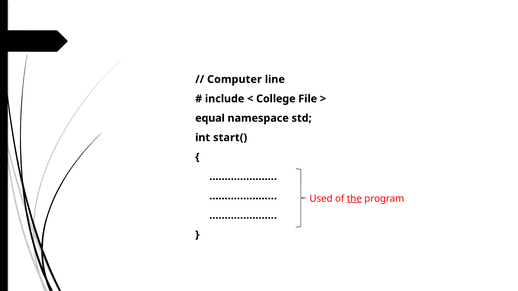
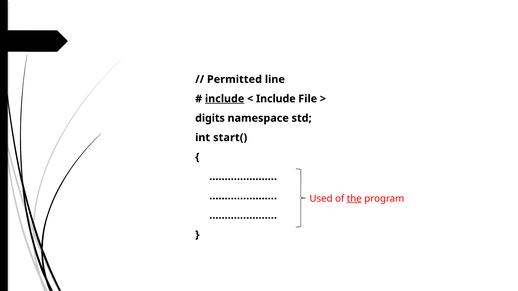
Computer: Computer -> Permitted
include at (225, 99) underline: none -> present
College at (276, 99): College -> Include
equal: equal -> digits
